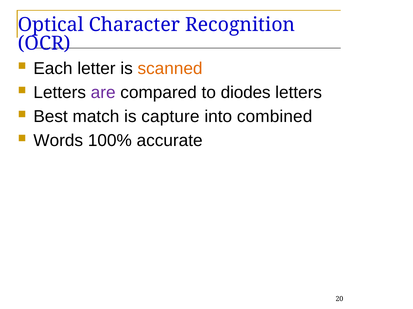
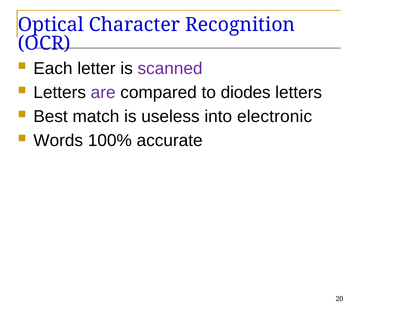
scanned colour: orange -> purple
capture: capture -> useless
combined: combined -> electronic
